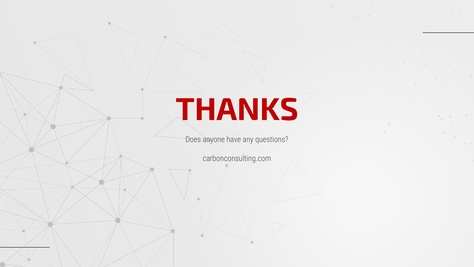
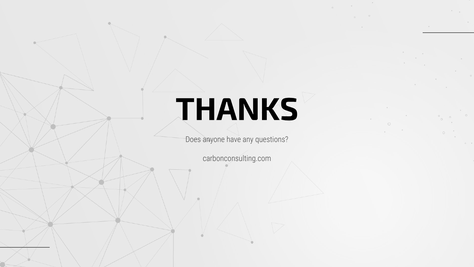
THANKS colour: red -> black
